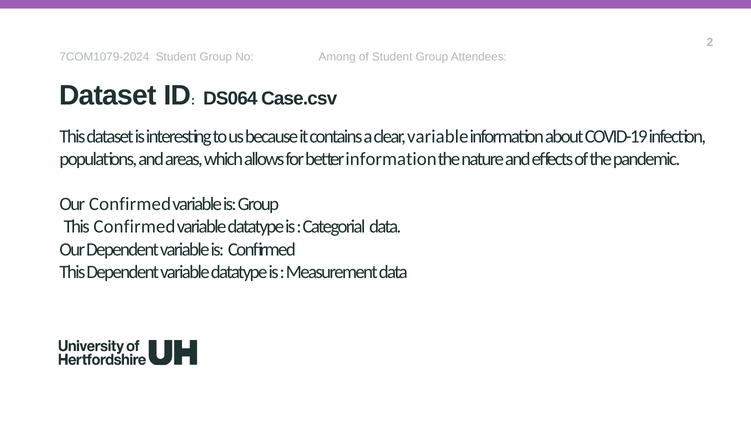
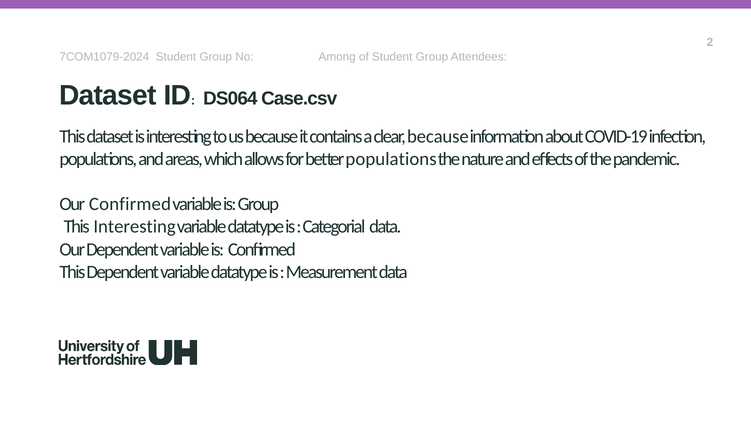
clear variable: variable -> because
better information: information -> populations
This Confirmed: Confirmed -> Interesting
